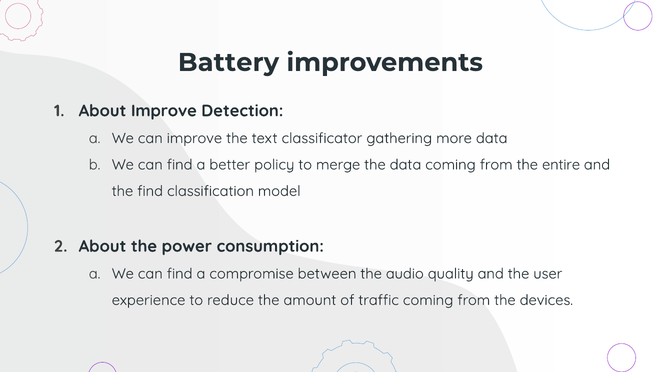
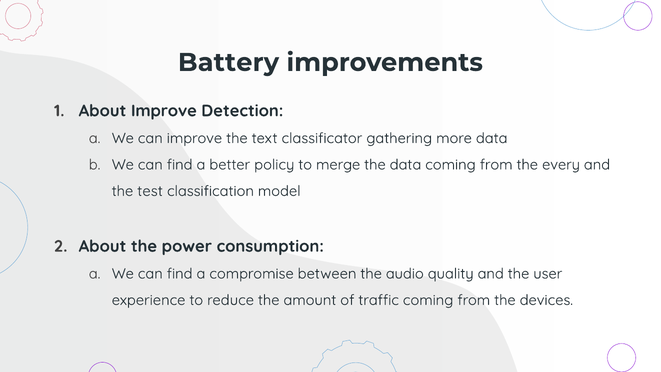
entire: entire -> every
the find: find -> test
